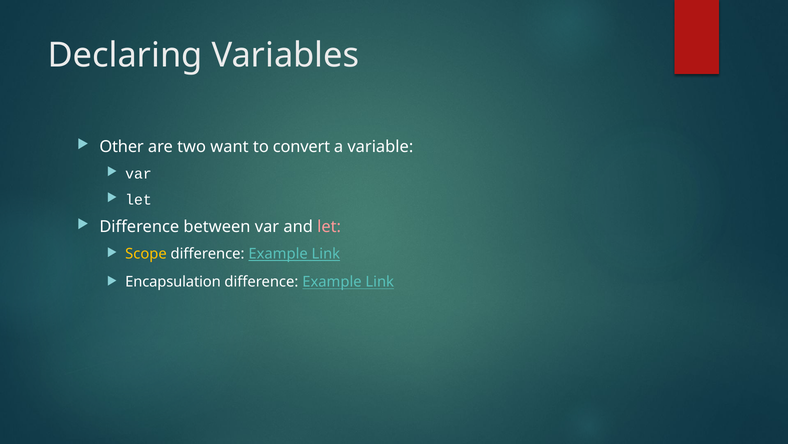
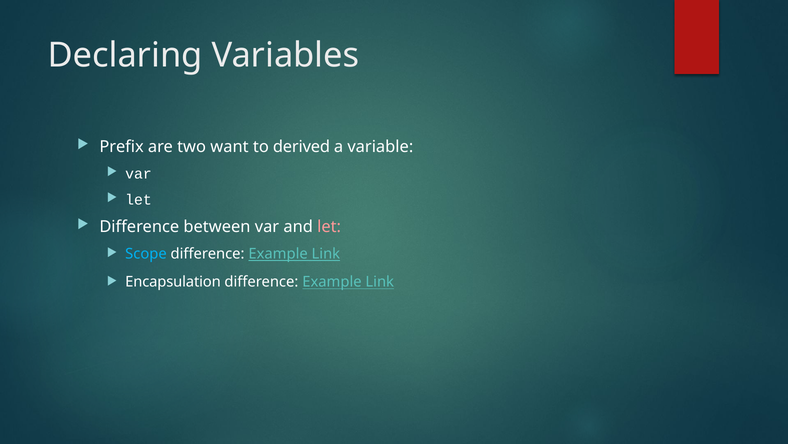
Other: Other -> Prefix
convert: convert -> derived
Scope colour: yellow -> light blue
